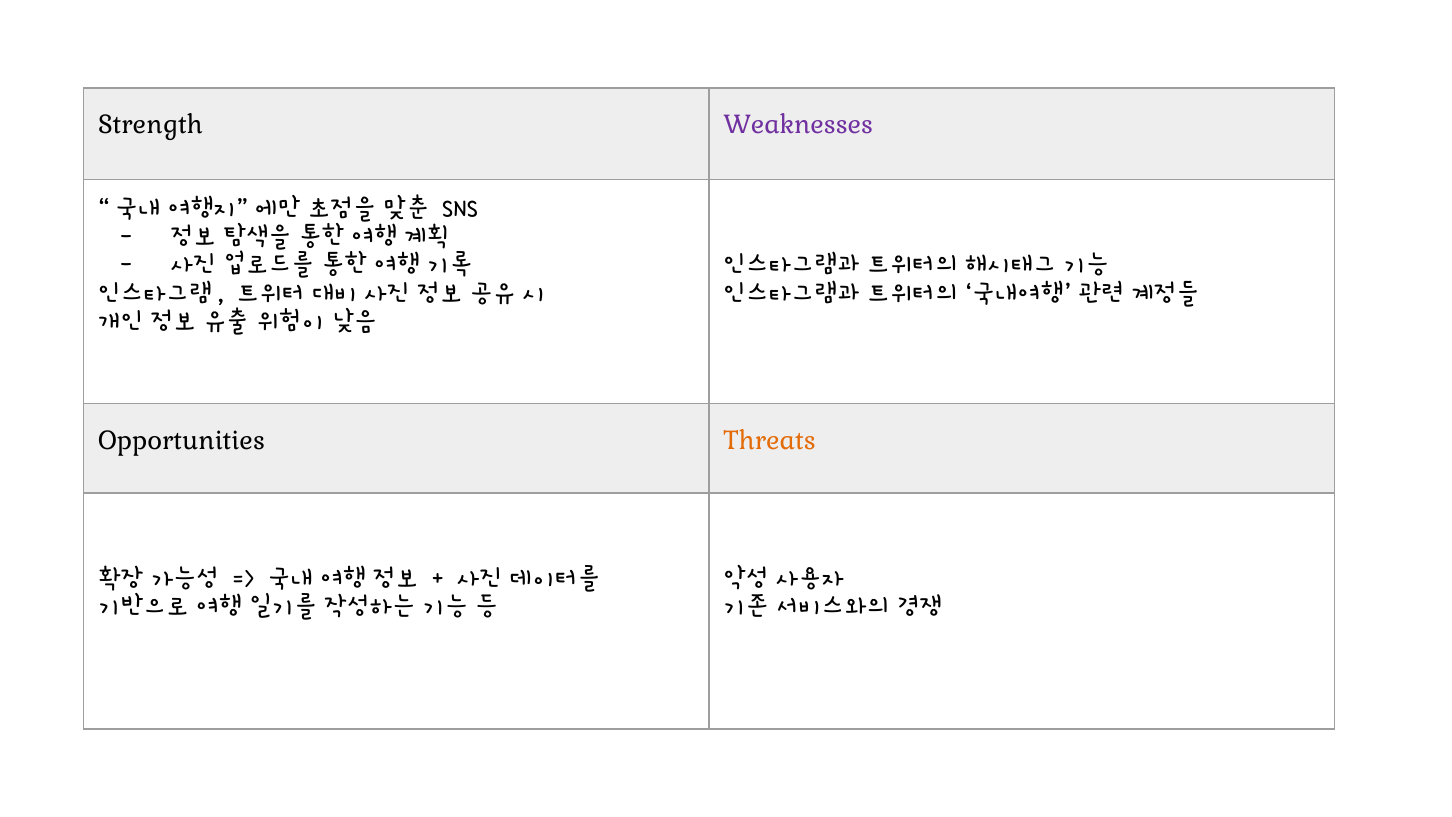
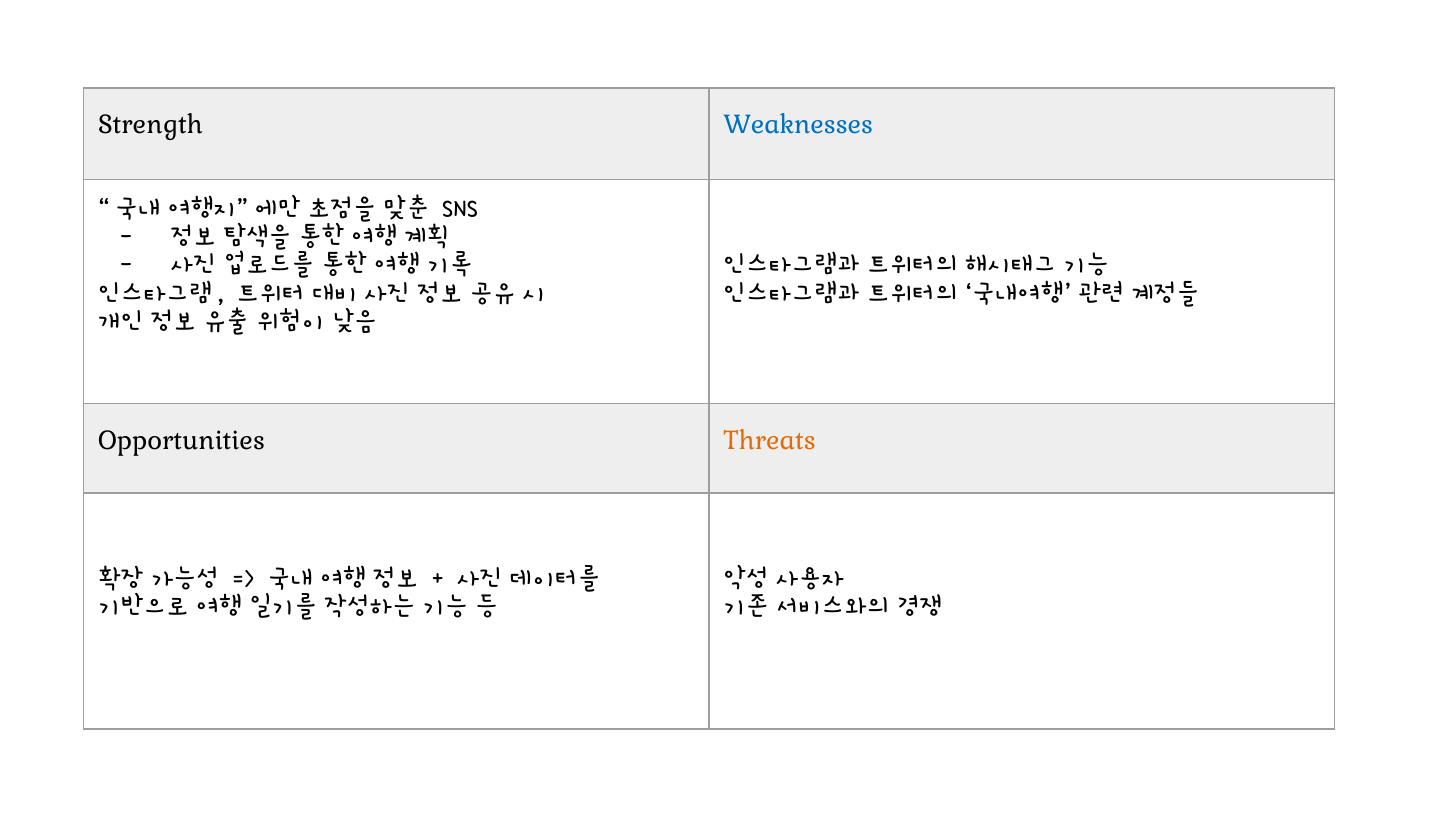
Weaknesses colour: purple -> blue
